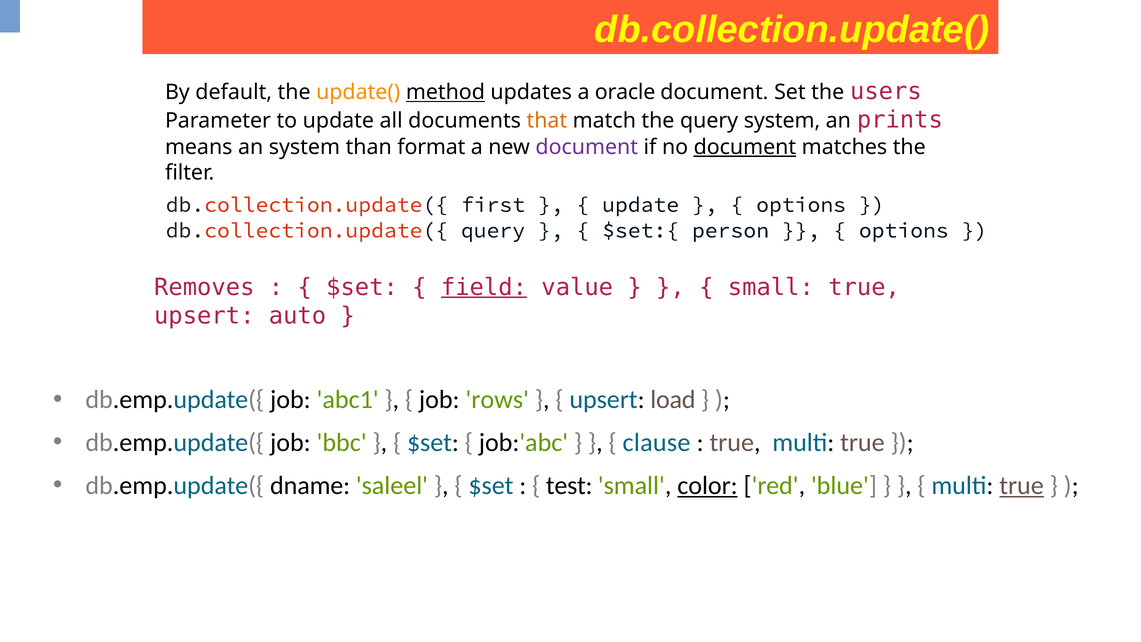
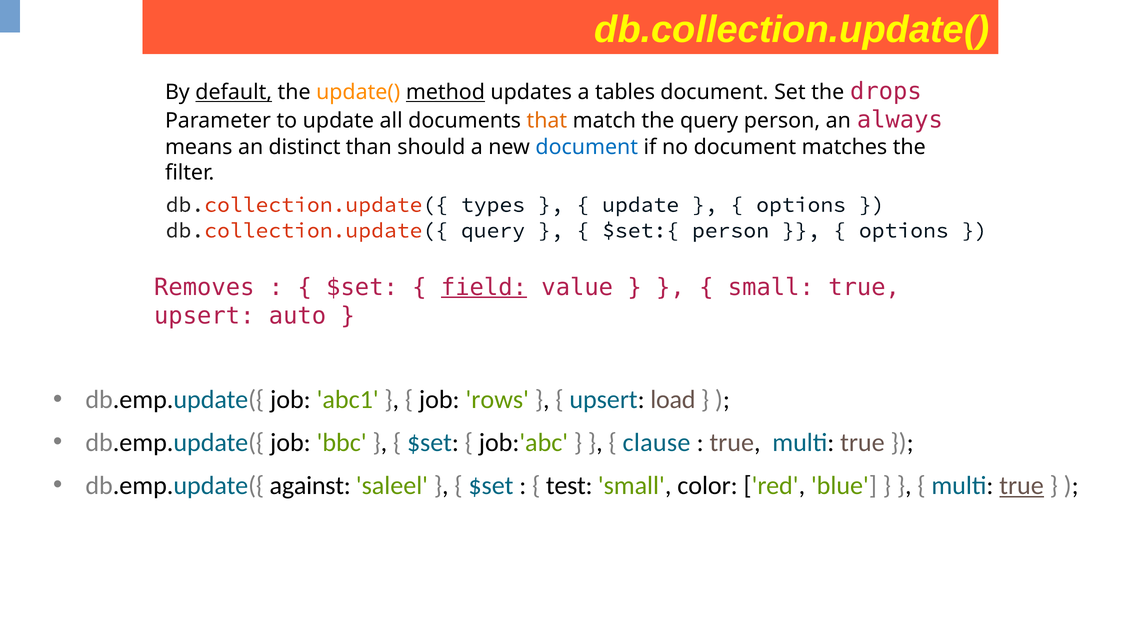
default underline: none -> present
oracle: oracle -> tables
users: users -> drops
query system: system -> person
prints: prints -> always
an system: system -> distinct
format: format -> should
document at (587, 147) colour: purple -> blue
document at (745, 147) underline: present -> none
first: first -> types
dname: dname -> against
color underline: present -> none
